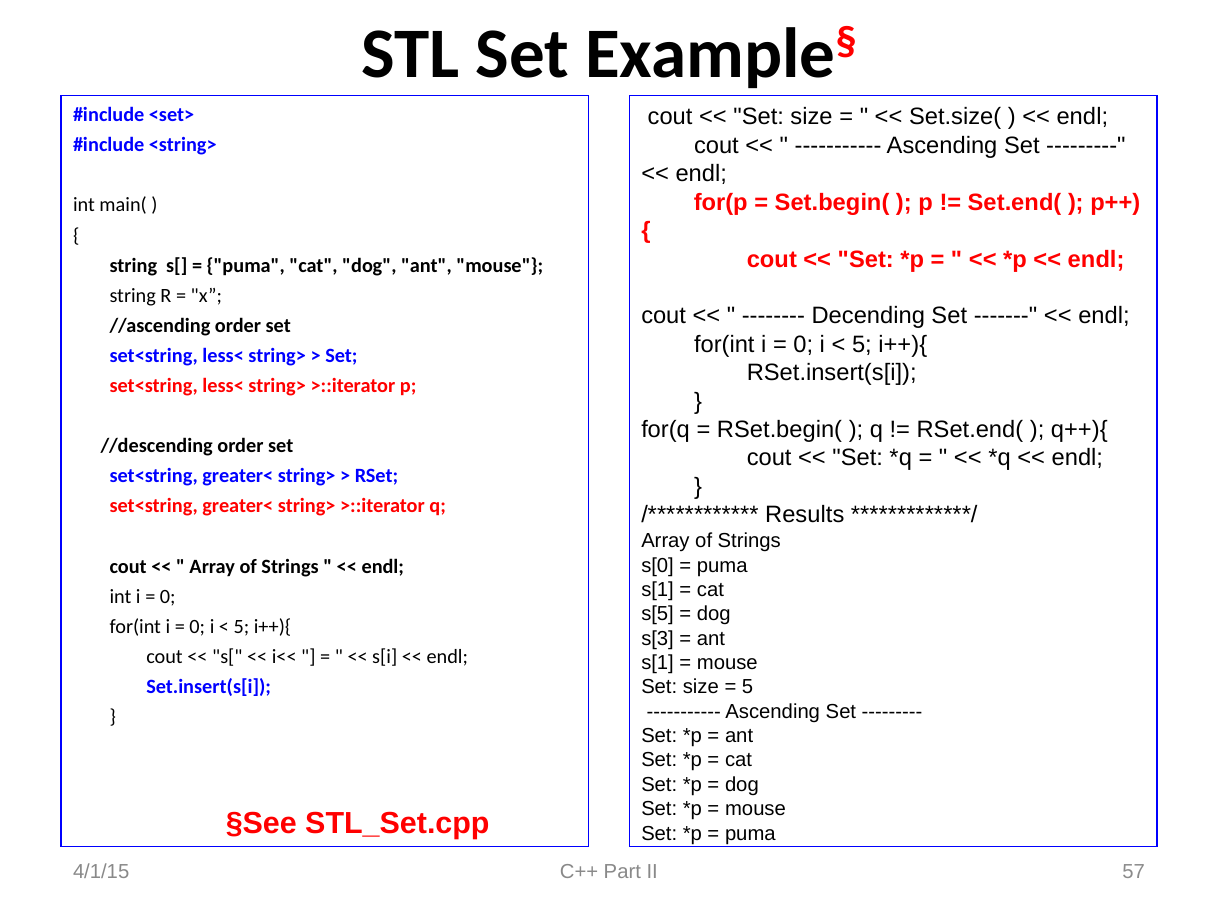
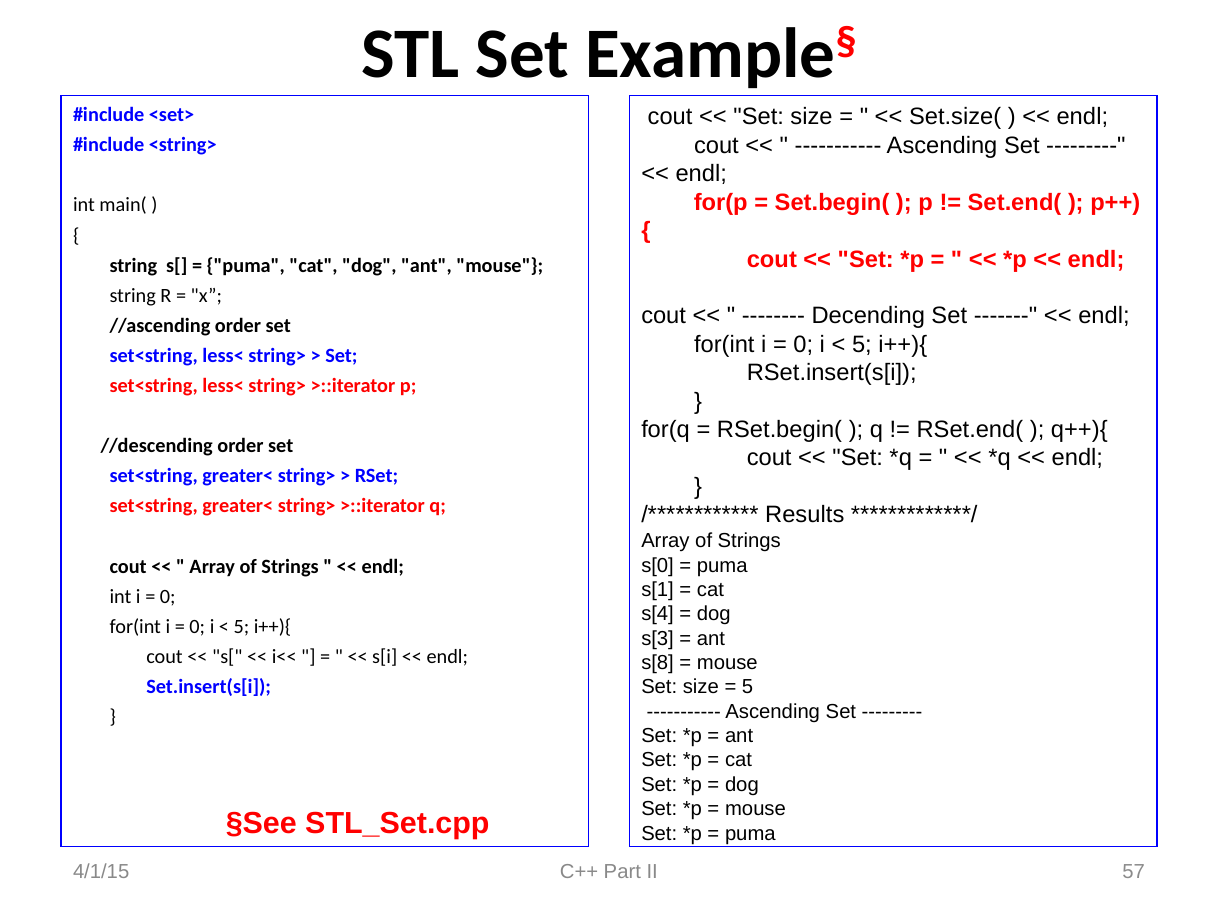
s[5: s[5 -> s[4
s[1 at (658, 663): s[1 -> s[8
